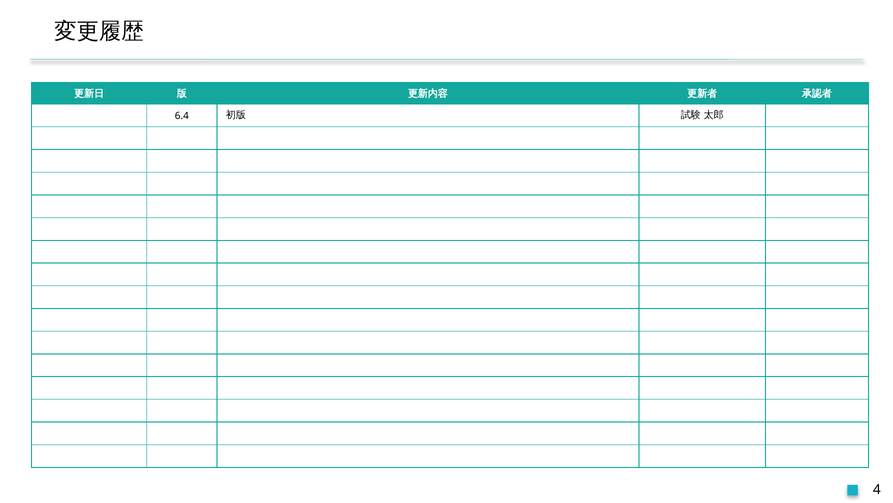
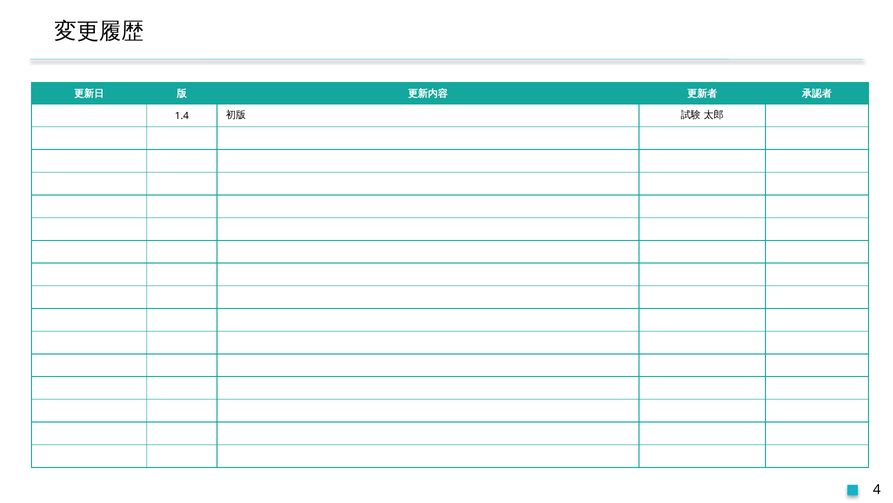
6.4: 6.4 -> 1.4
